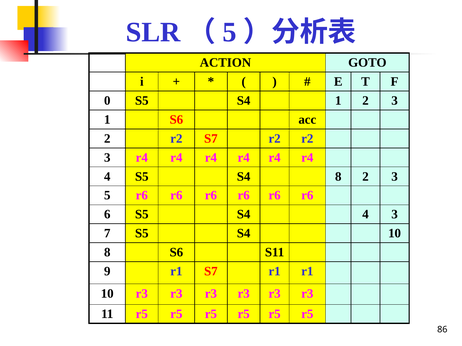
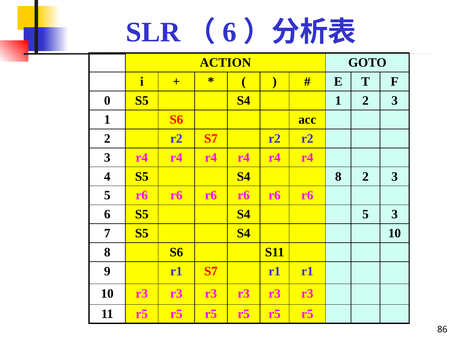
5 at (229, 32): 5 -> 6
S4 4: 4 -> 5
